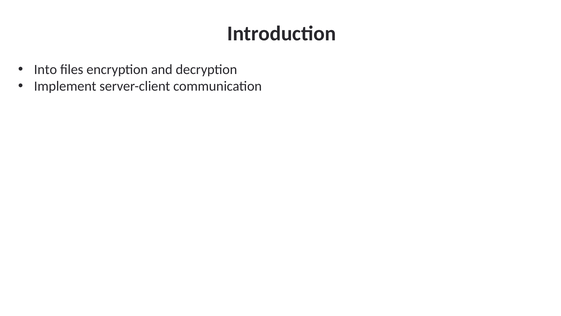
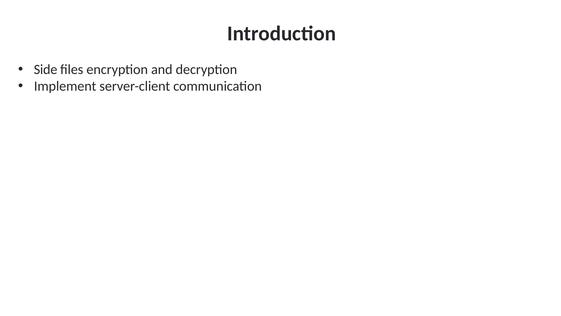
Into: Into -> Side
